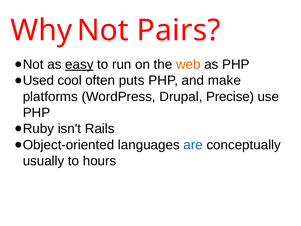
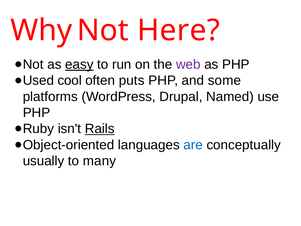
Pairs: Pairs -> Here
web colour: orange -> purple
make: make -> some
Precise: Precise -> Named
Rails underline: none -> present
hours: hours -> many
